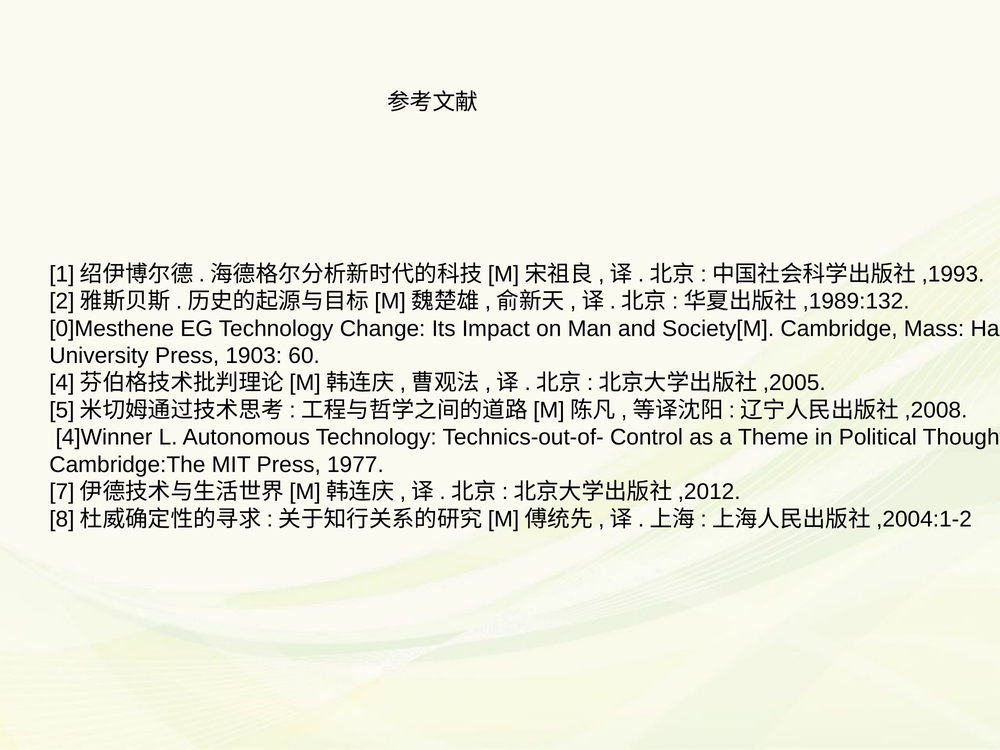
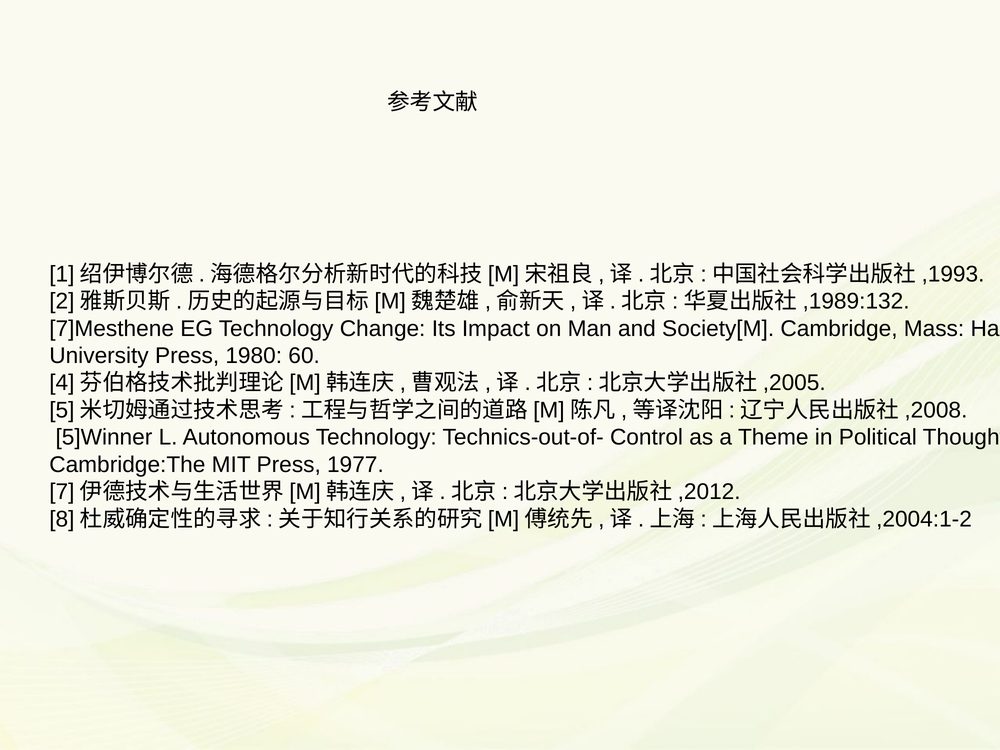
0]Mesthene: 0]Mesthene -> 7]Mesthene
1903: 1903 -> 1980
4]Winner: 4]Winner -> 5]Winner
